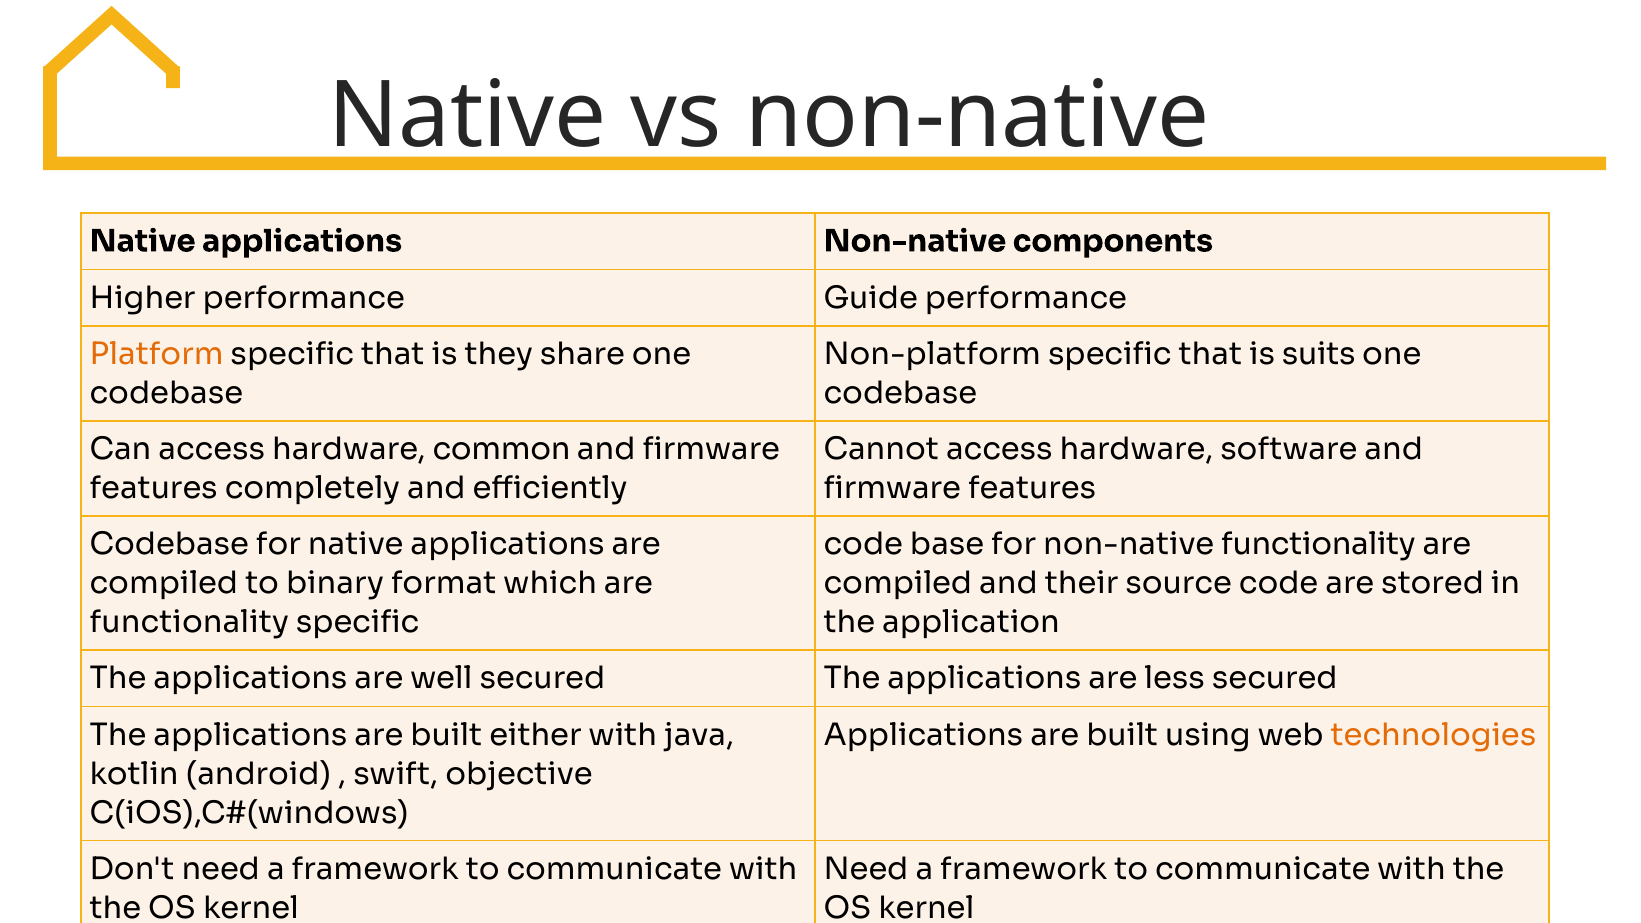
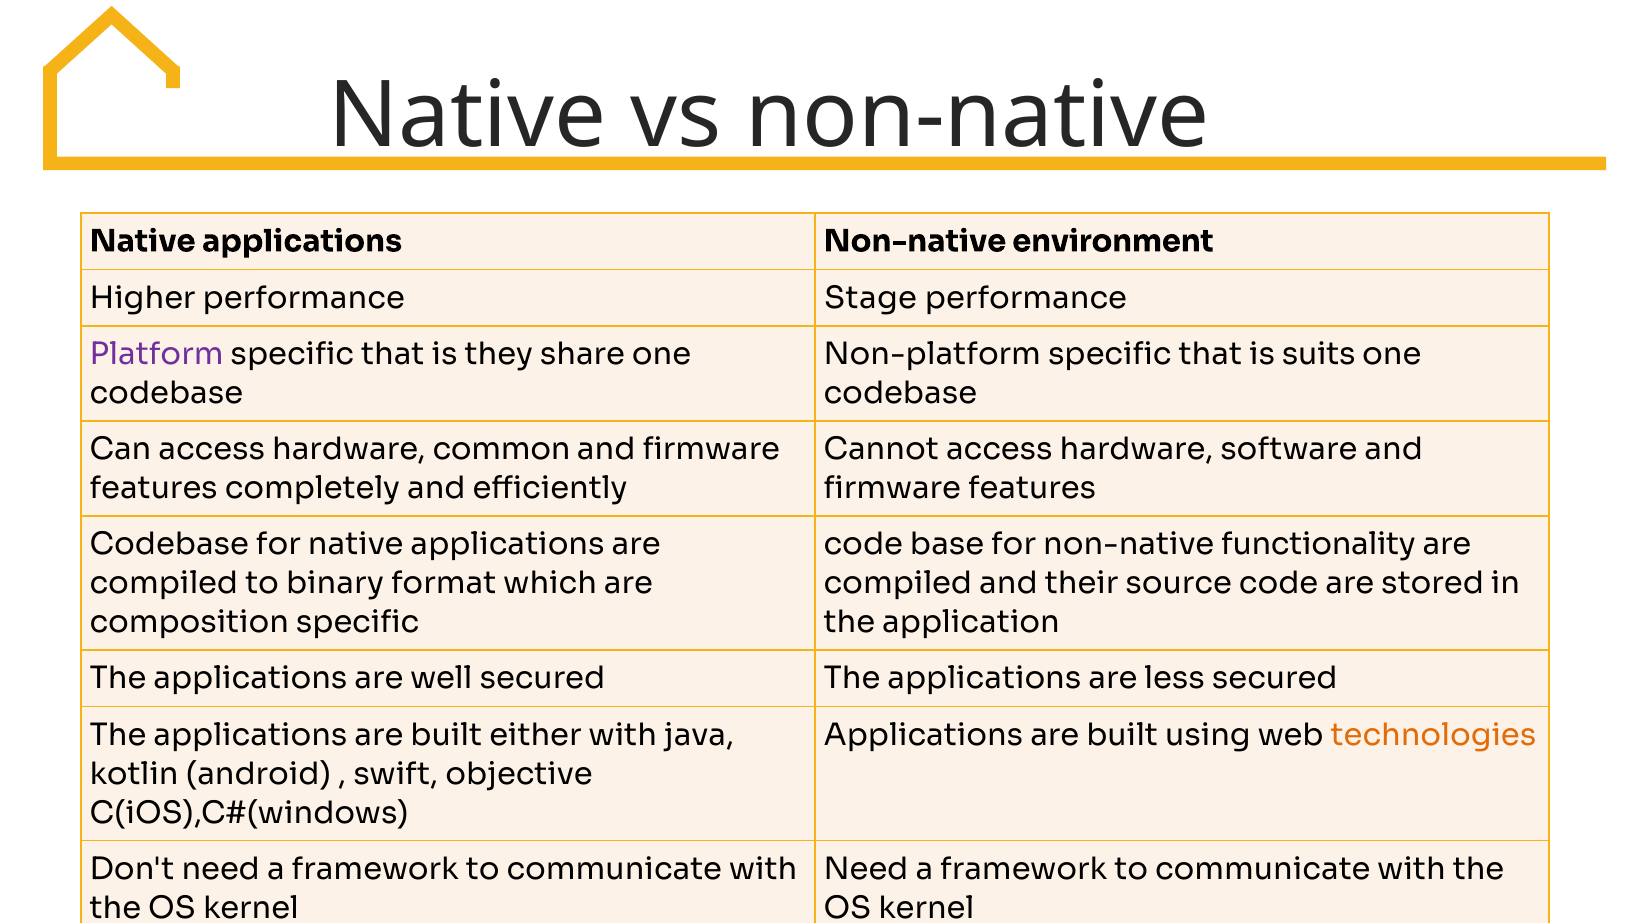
components: components -> environment
Guide: Guide -> Stage
Platform colour: orange -> purple
functionality at (189, 622): functionality -> composition
